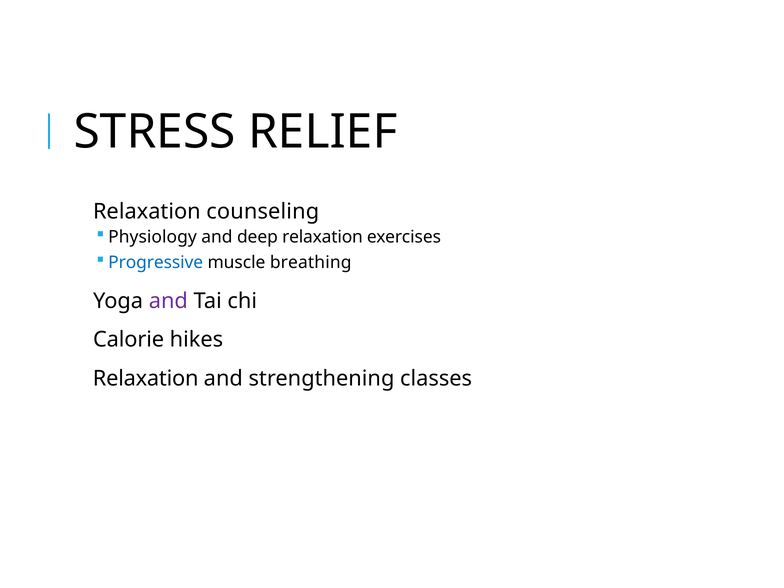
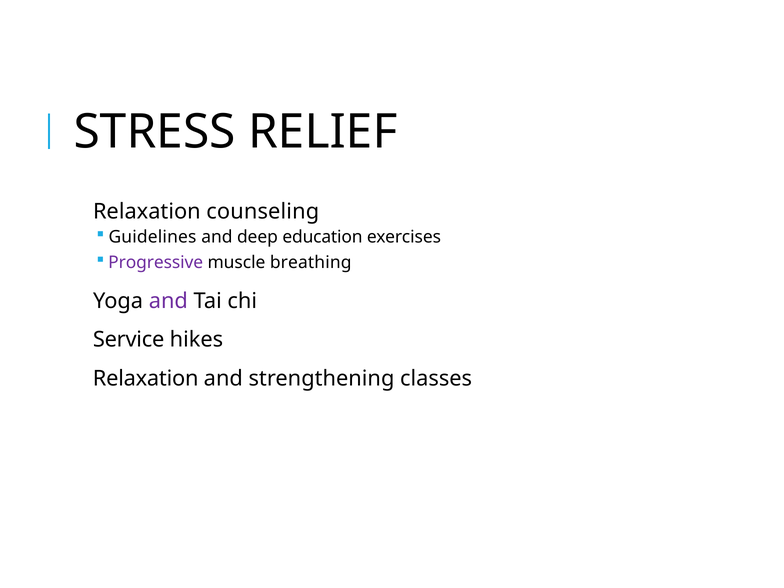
Physiology: Physiology -> Guidelines
deep relaxation: relaxation -> education
Progressive colour: blue -> purple
Calorie: Calorie -> Service
